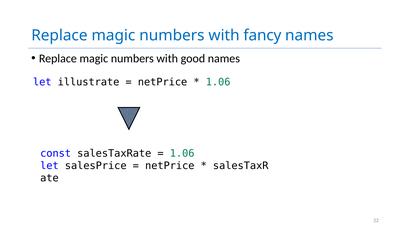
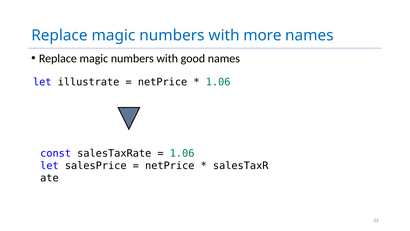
fancy: fancy -> more
